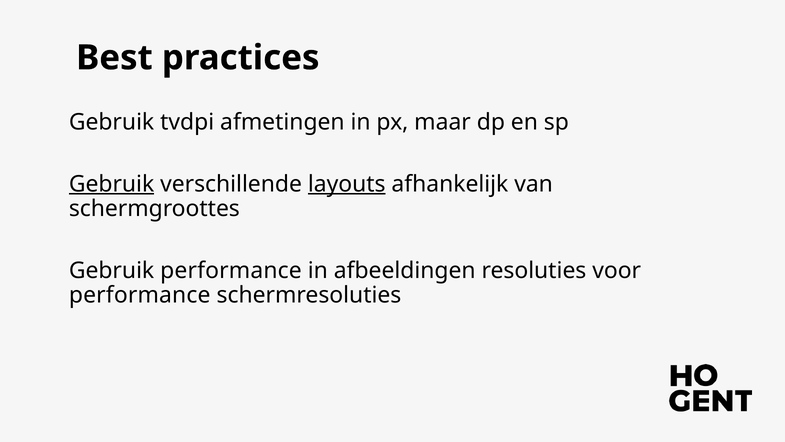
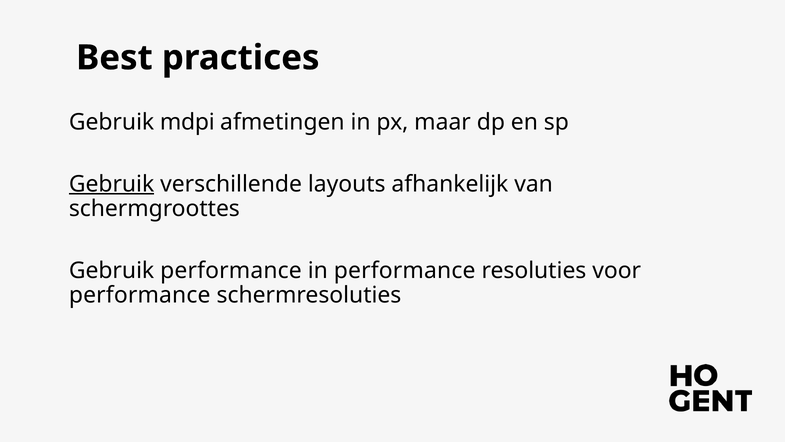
tvdpi: tvdpi -> mdpi
layouts underline: present -> none
in afbeeldingen: afbeeldingen -> performance
